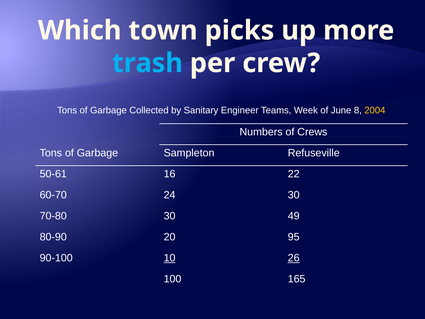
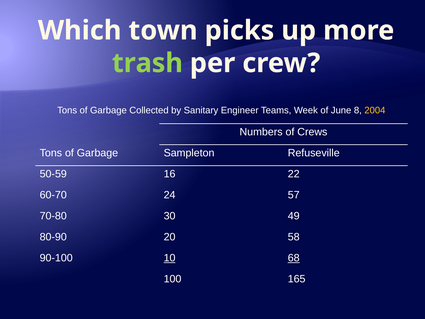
trash colour: light blue -> light green
50-61: 50-61 -> 50-59
24 30: 30 -> 57
95: 95 -> 58
26: 26 -> 68
